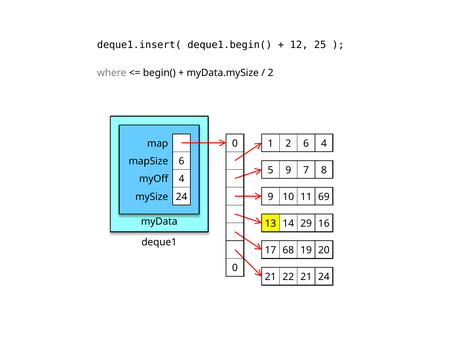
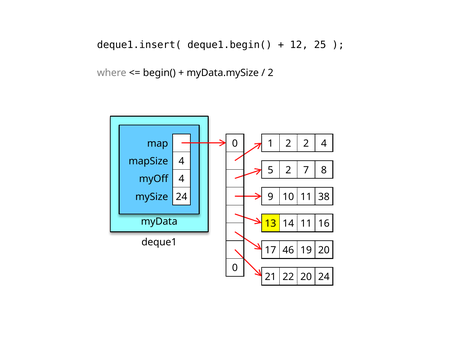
2 6: 6 -> 2
mapSize 6: 6 -> 4
5 9: 9 -> 2
69: 69 -> 38
14 29: 29 -> 11
68: 68 -> 46
22 21: 21 -> 20
